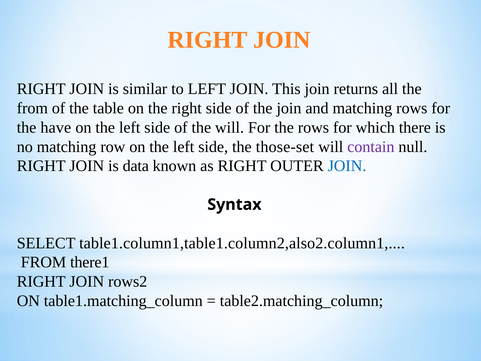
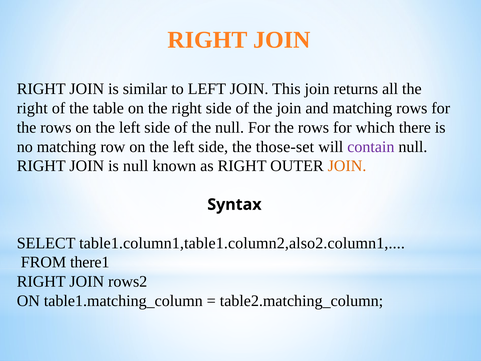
from at (32, 108): from -> right
have at (56, 127): have -> rows
the will: will -> null
is data: data -> null
JOIN at (347, 166) colour: blue -> orange
